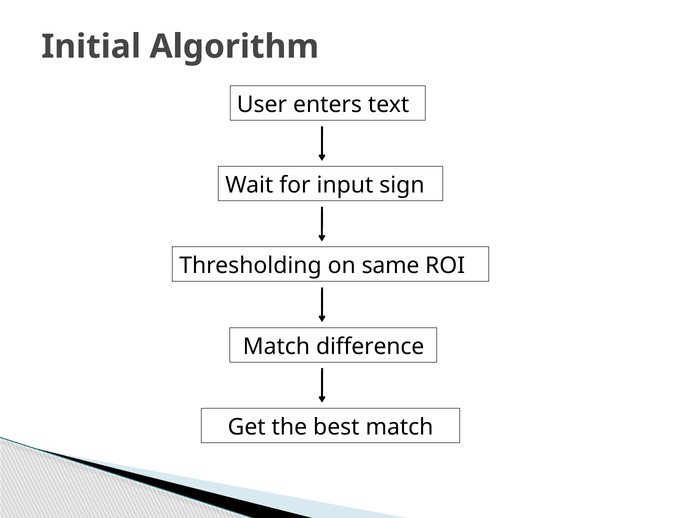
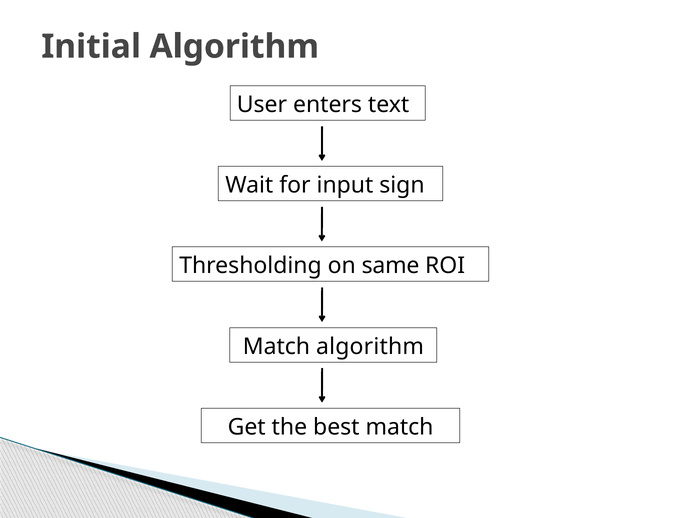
Match difference: difference -> algorithm
